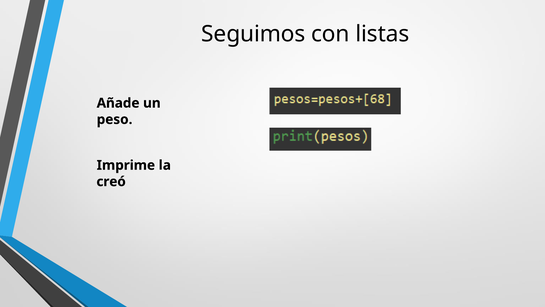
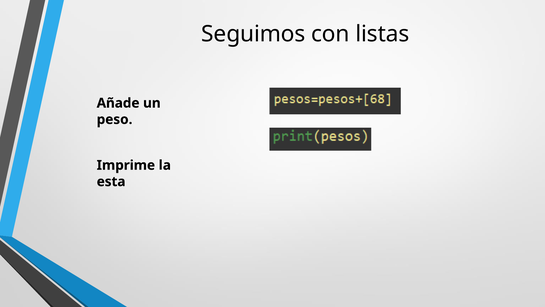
creó: creó -> esta
